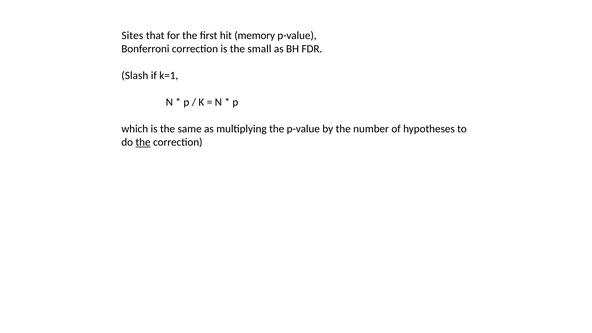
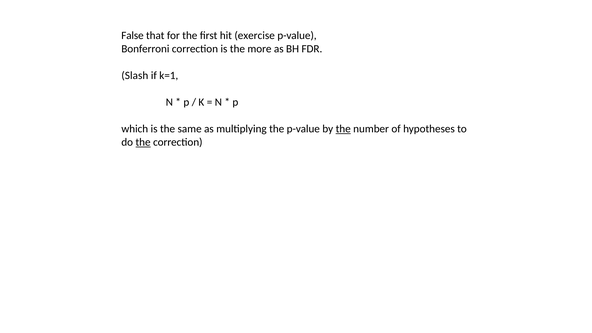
Sites: Sites -> False
memory: memory -> exercise
small: small -> more
the at (343, 129) underline: none -> present
